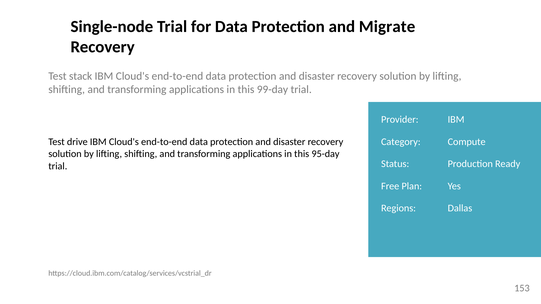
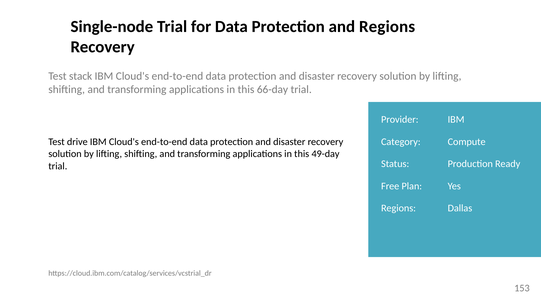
and Migrate: Migrate -> Regions
99-day: 99-day -> 66-day
95-day: 95-day -> 49-day
